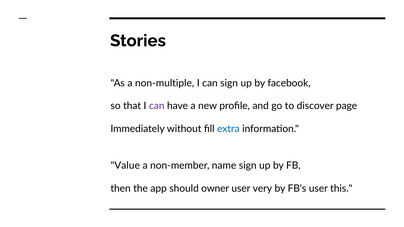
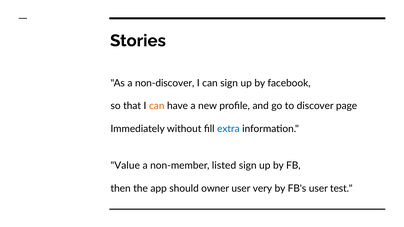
non-multiple: non-multiple -> non-discover
can at (157, 106) colour: purple -> orange
name: name -> listed
this: this -> test
